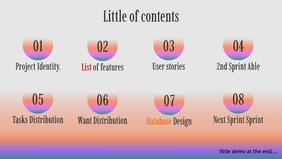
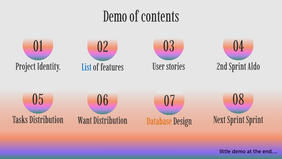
Little at (115, 16): Little -> Demo
Able: Able -> Aldo
List colour: red -> blue
